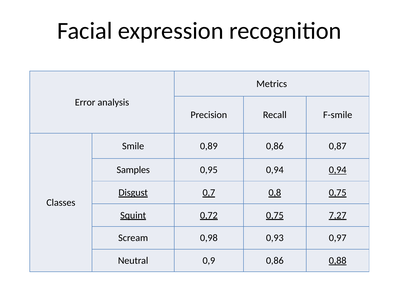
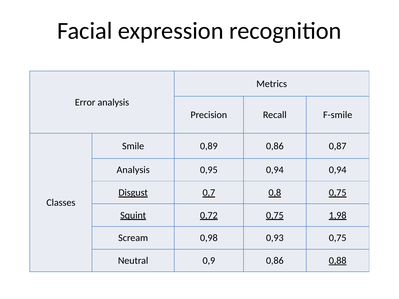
Samples at (133, 170): Samples -> Analysis
0,94 at (338, 170) underline: present -> none
7,27: 7,27 -> 1,98
0,93 0,97: 0,97 -> 0,75
